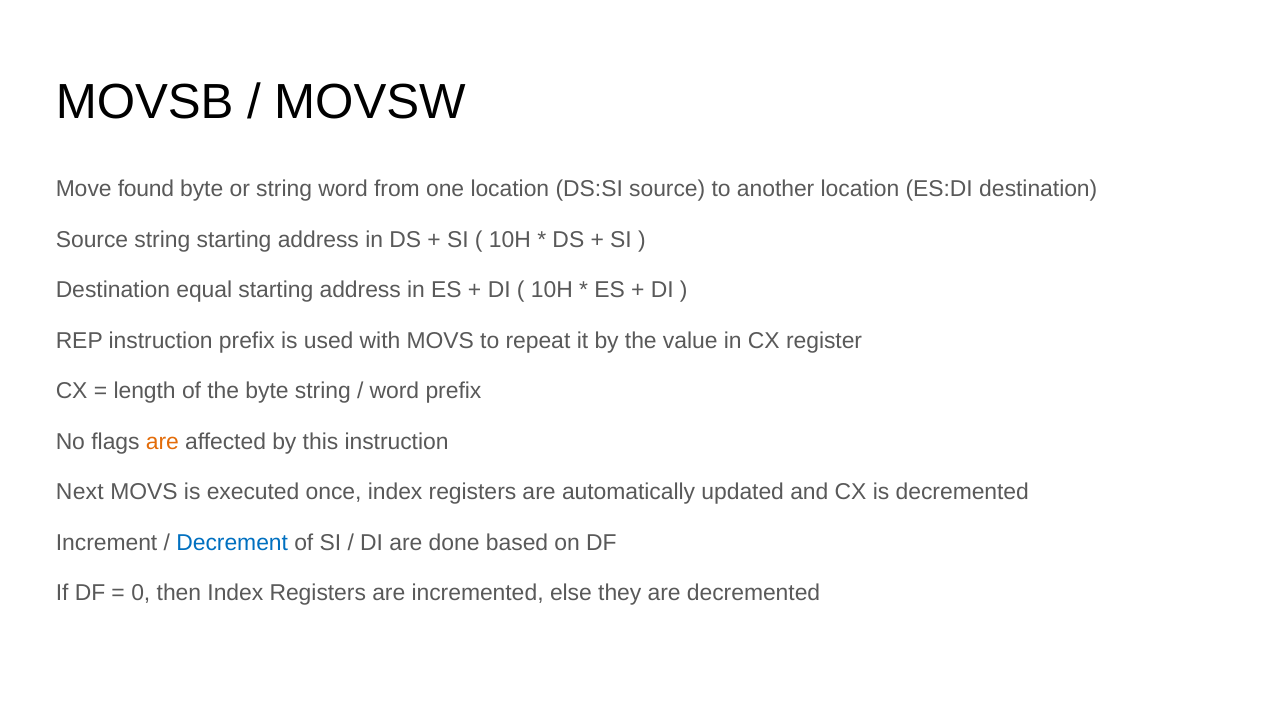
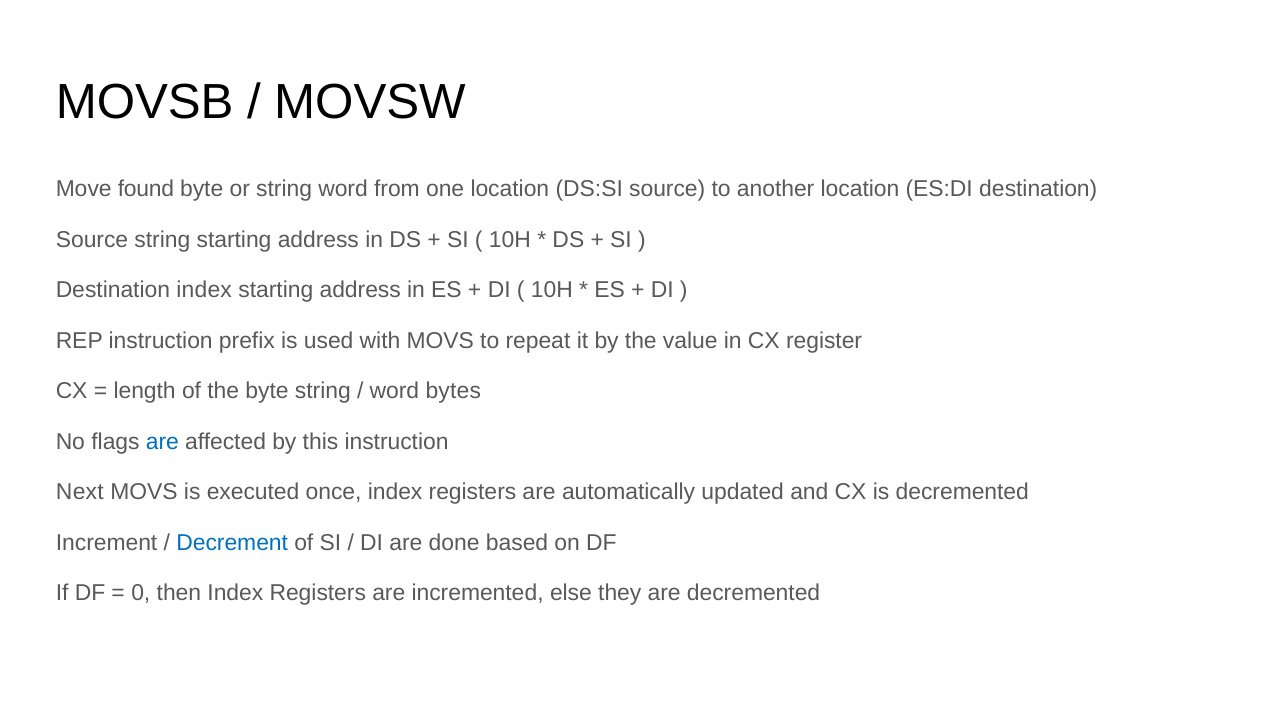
Destination equal: equal -> index
word prefix: prefix -> bytes
are at (162, 441) colour: orange -> blue
